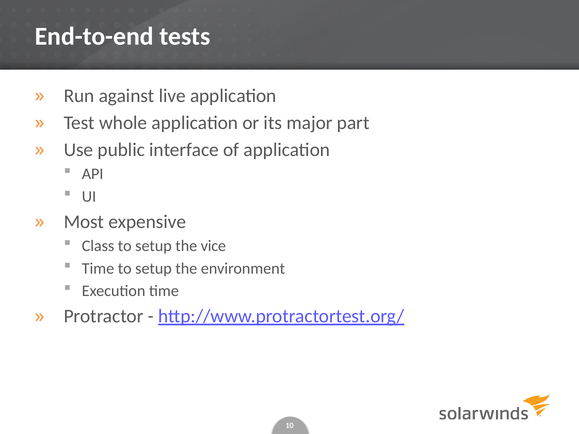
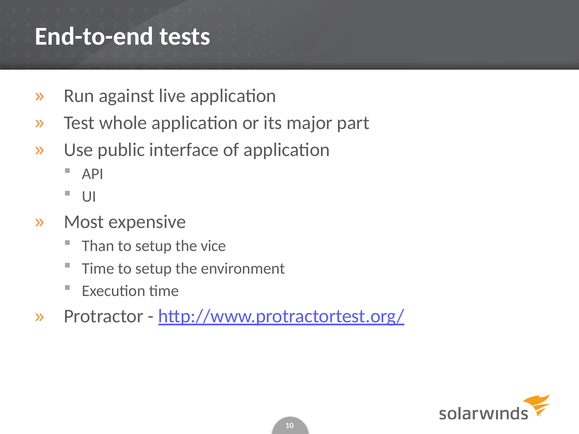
Class: Class -> Than
